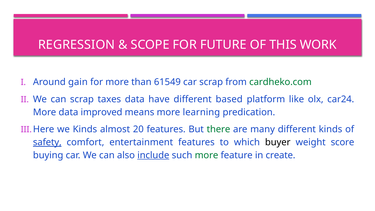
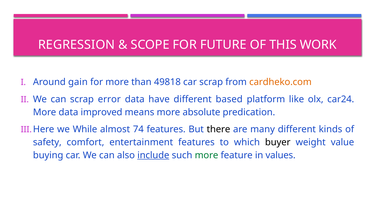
61549: 61549 -> 49818
cardheko.com colour: green -> orange
taxes: taxes -> error
learning: learning -> absolute
we Kinds: Kinds -> While
20: 20 -> 74
there colour: green -> black
safety underline: present -> none
score: score -> value
create: create -> values
